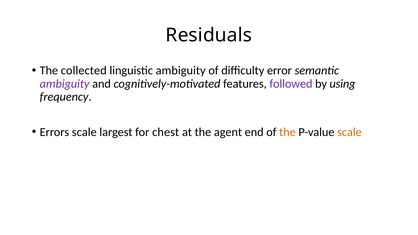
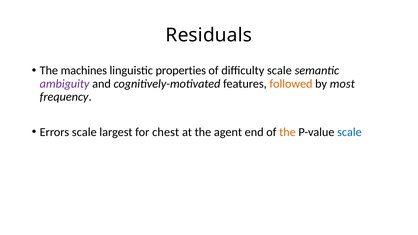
collected: collected -> machines
linguistic ambiguity: ambiguity -> properties
difficulty error: error -> scale
followed colour: purple -> orange
using: using -> most
scale at (349, 132) colour: orange -> blue
